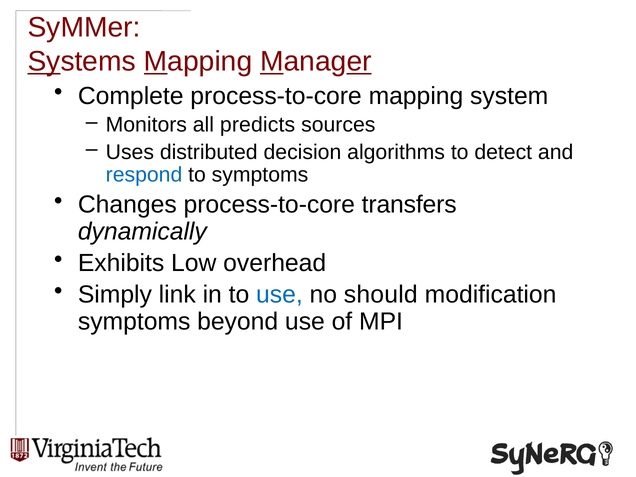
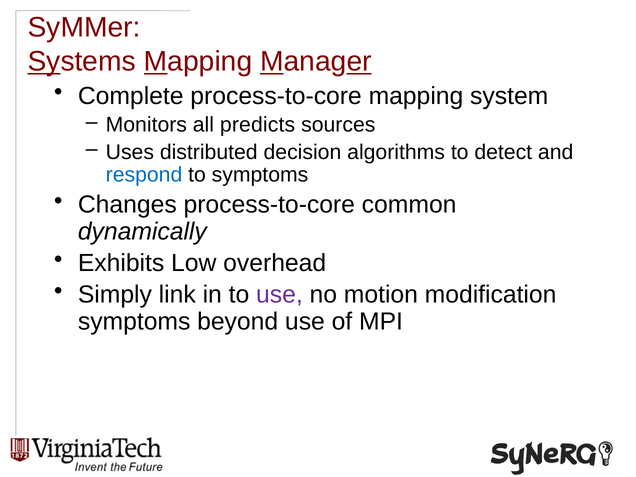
transfers: transfers -> common
use at (279, 295) colour: blue -> purple
should: should -> motion
